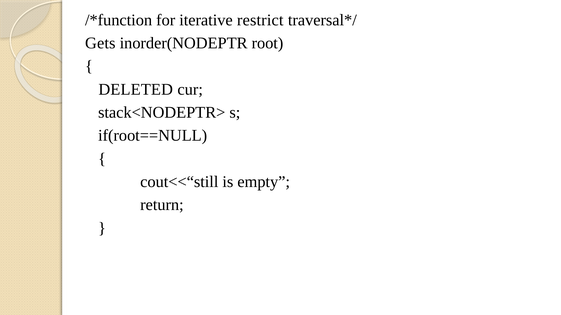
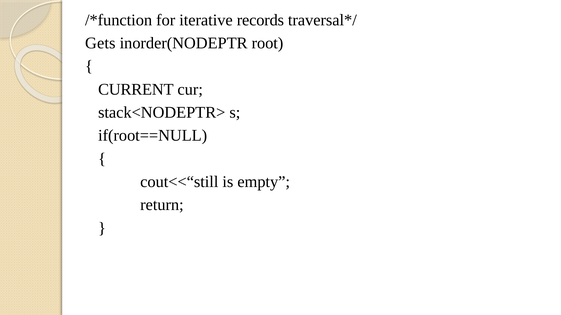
restrict: restrict -> records
DELETED: DELETED -> CURRENT
